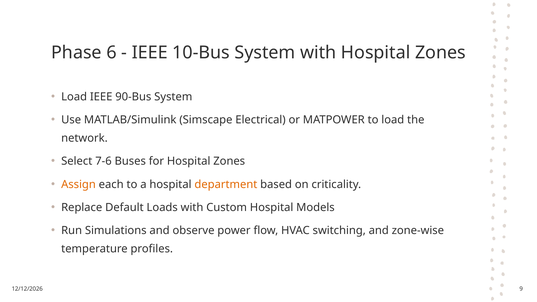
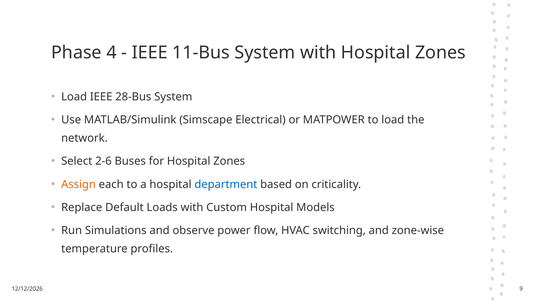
6: 6 -> 4
10-Bus: 10-Bus -> 11-Bus
90-Bus: 90-Bus -> 28-Bus
7-6: 7-6 -> 2-6
department colour: orange -> blue
